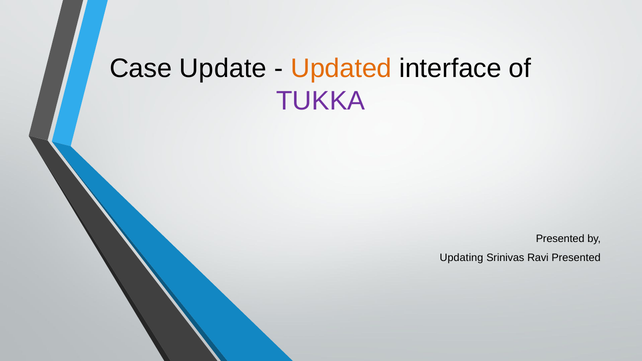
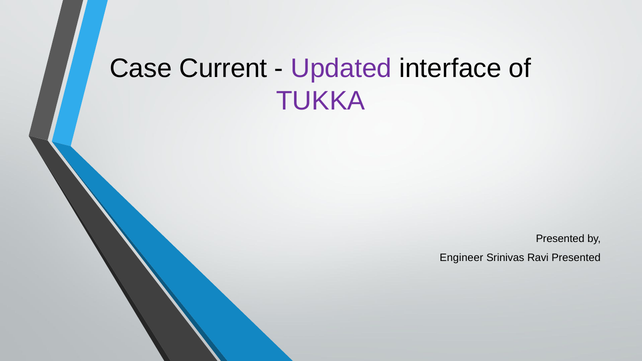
Update: Update -> Current
Updated colour: orange -> purple
Updating: Updating -> Engineer
